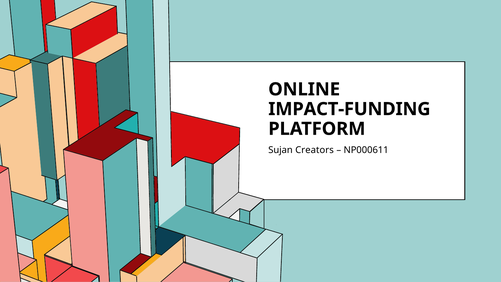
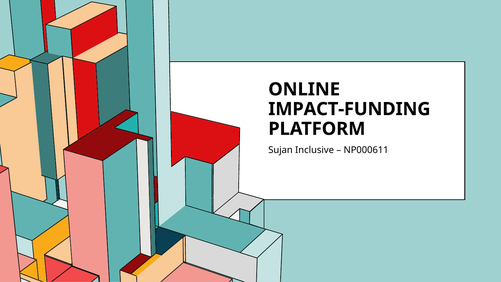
Creators: Creators -> Inclusive
